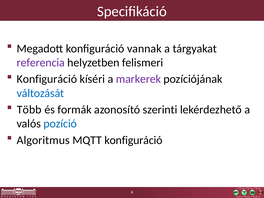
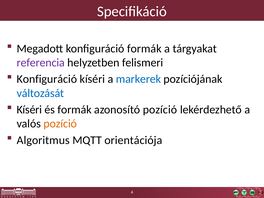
konfiguráció vannak: vannak -> formák
markerek colour: purple -> blue
Több at (29, 110): Több -> Kíséri
azonosító szerinti: szerinti -> pozíció
pozíció at (60, 124) colour: blue -> orange
MQTT konfiguráció: konfiguráció -> orientációja
